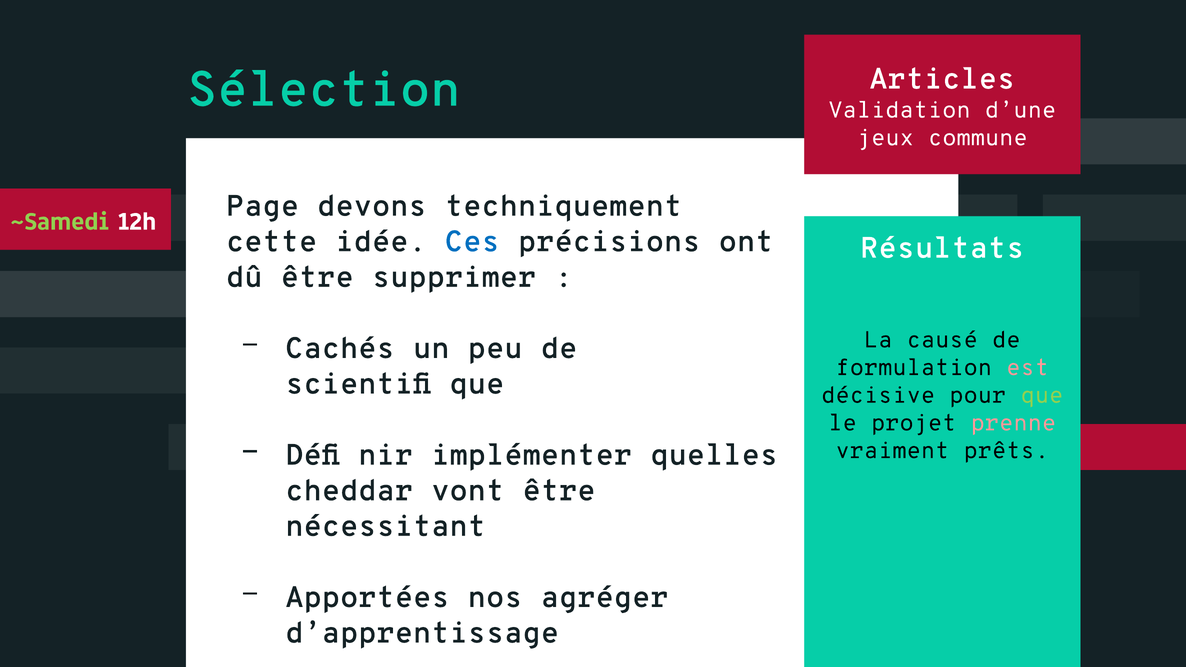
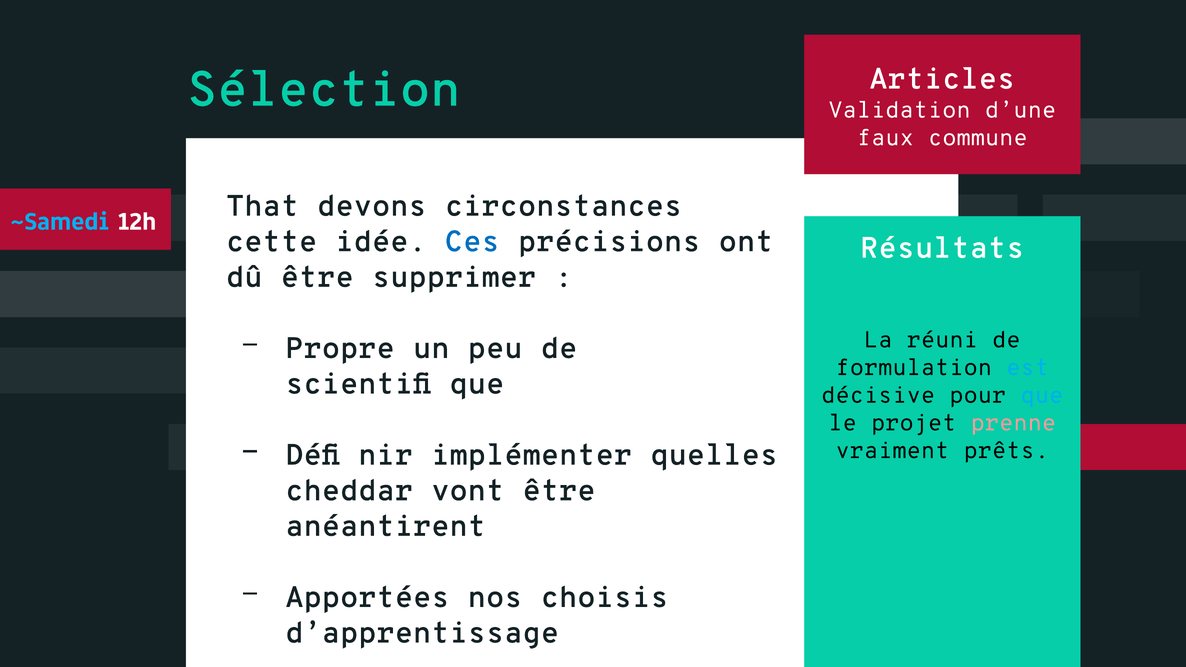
jeux: jeux -> faux
Page: Page -> That
techniquement: techniquement -> circonstances
~Samedi colour: light green -> light blue
causé: causé -> réuni
Cachés: Cachés -> Propre
est colour: pink -> light blue
que at (1042, 395) colour: light green -> light blue
nécessitant: nécessitant -> anéantirent
agréger: agréger -> choisis
